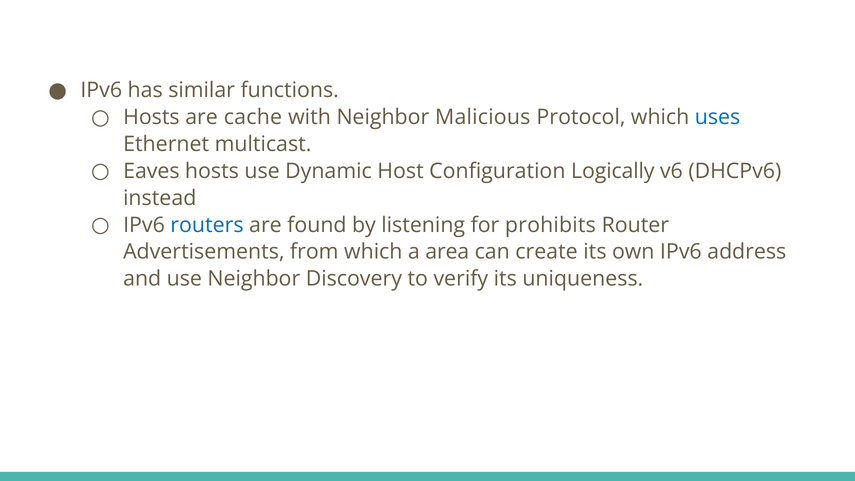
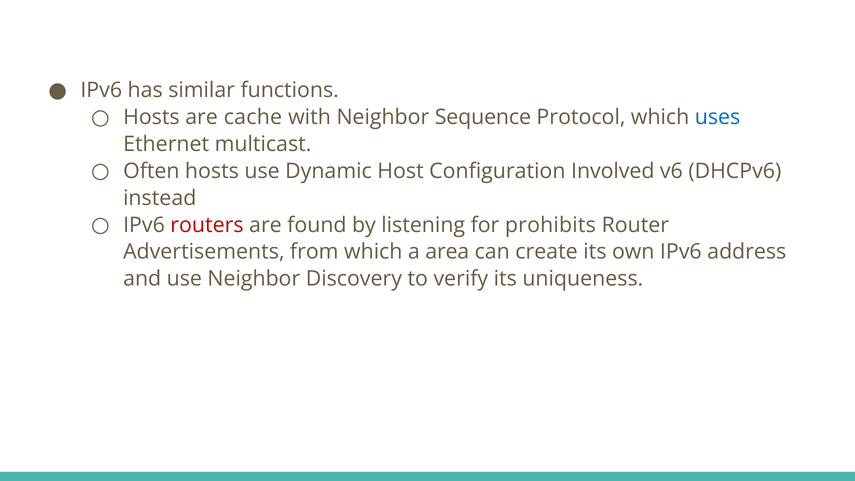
Malicious: Malicious -> Sequence
Eaves: Eaves -> Often
Logically: Logically -> Involved
routers colour: blue -> red
